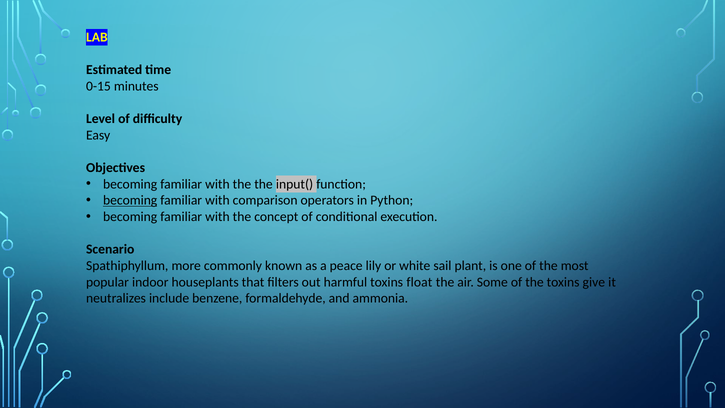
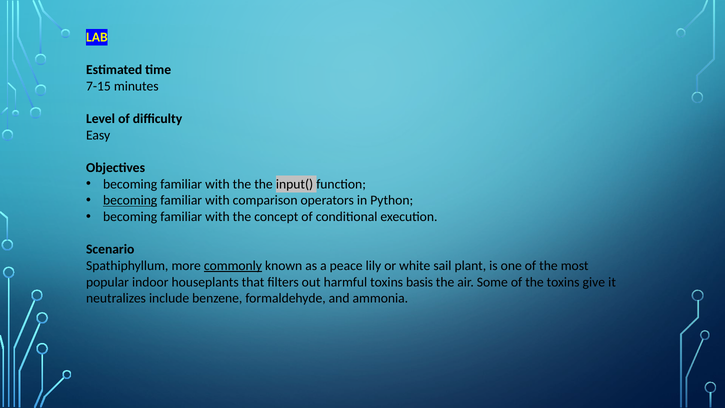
0-15: 0-15 -> 7-15
commonly underline: none -> present
float: float -> basis
